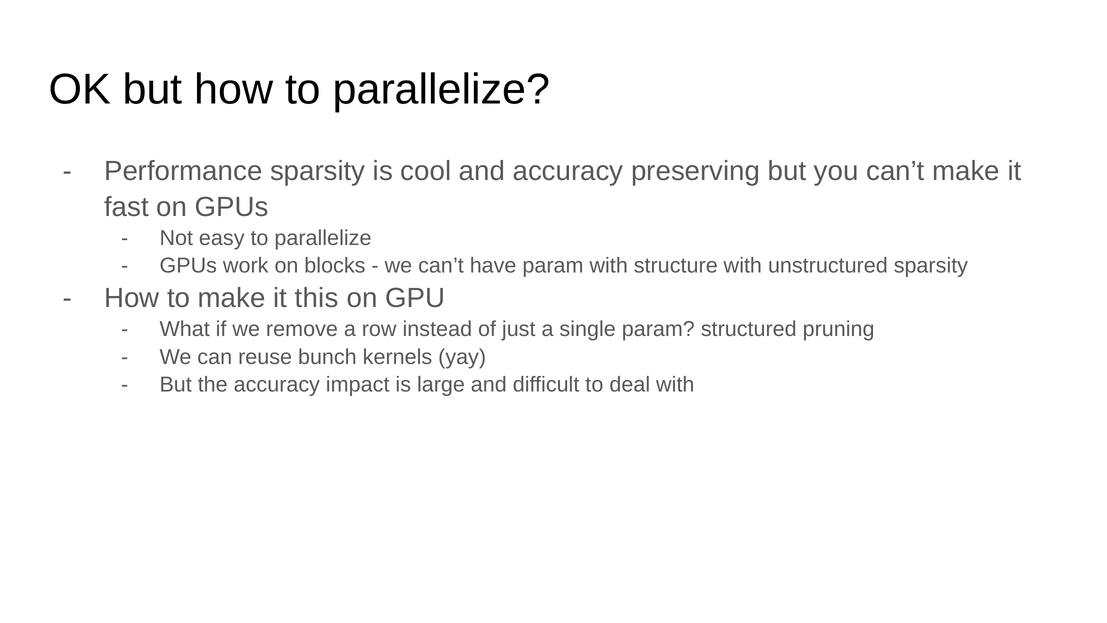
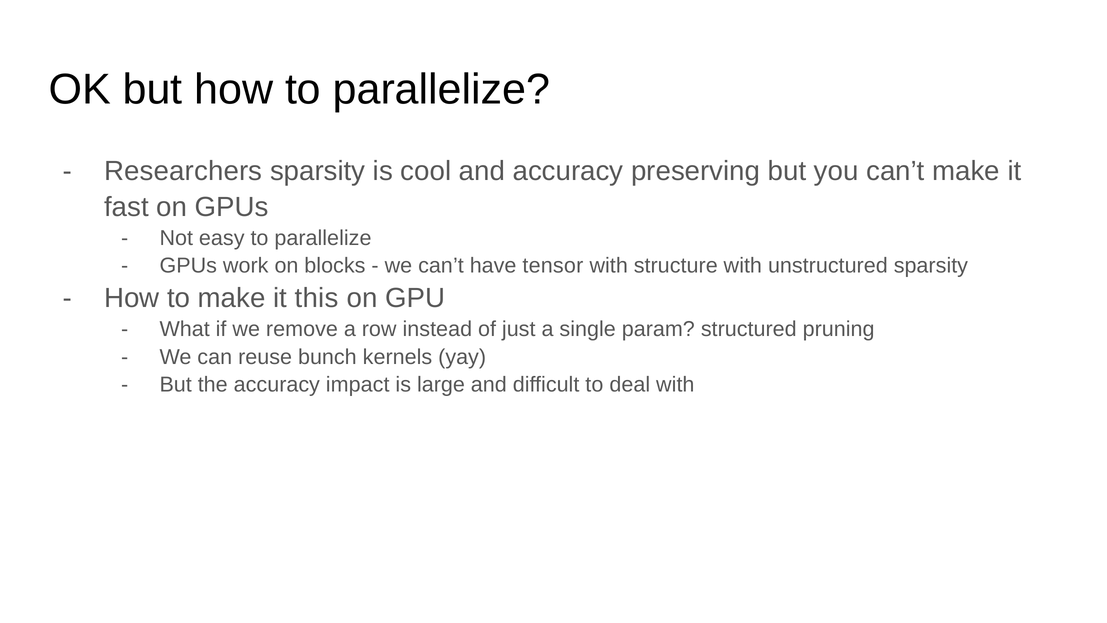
Performance: Performance -> Researchers
have param: param -> tensor
